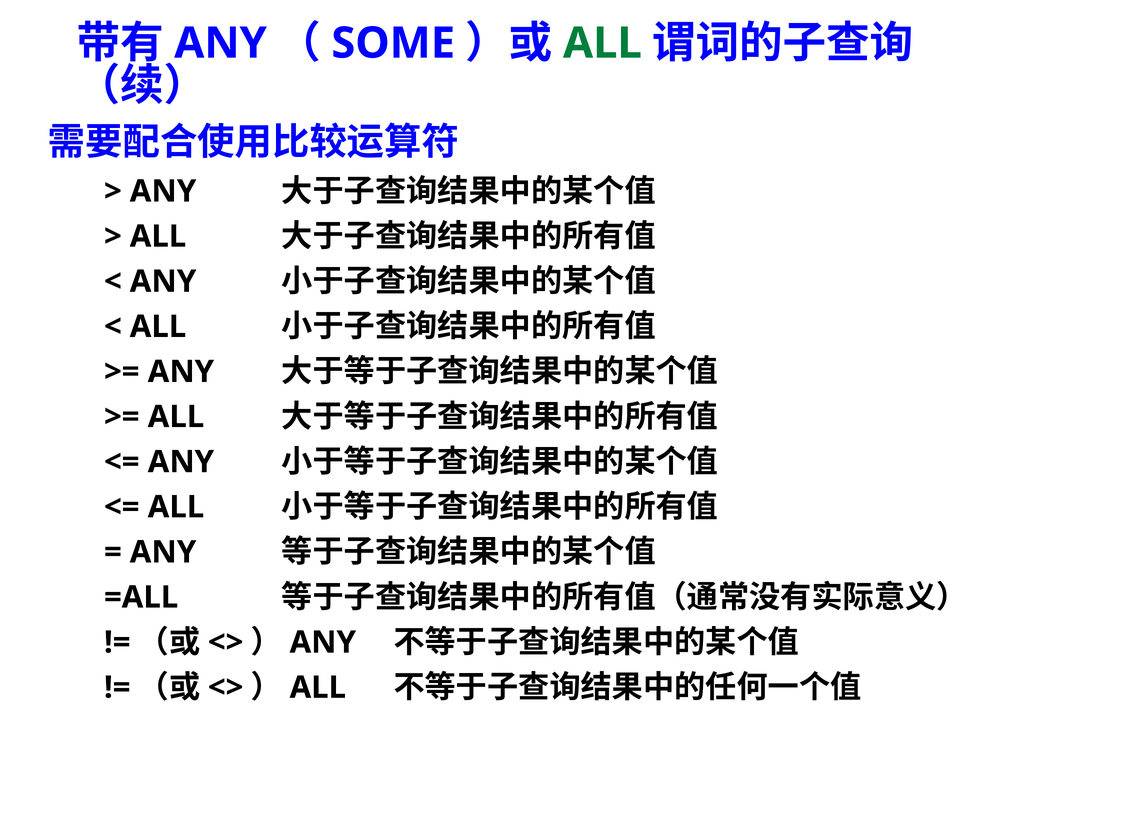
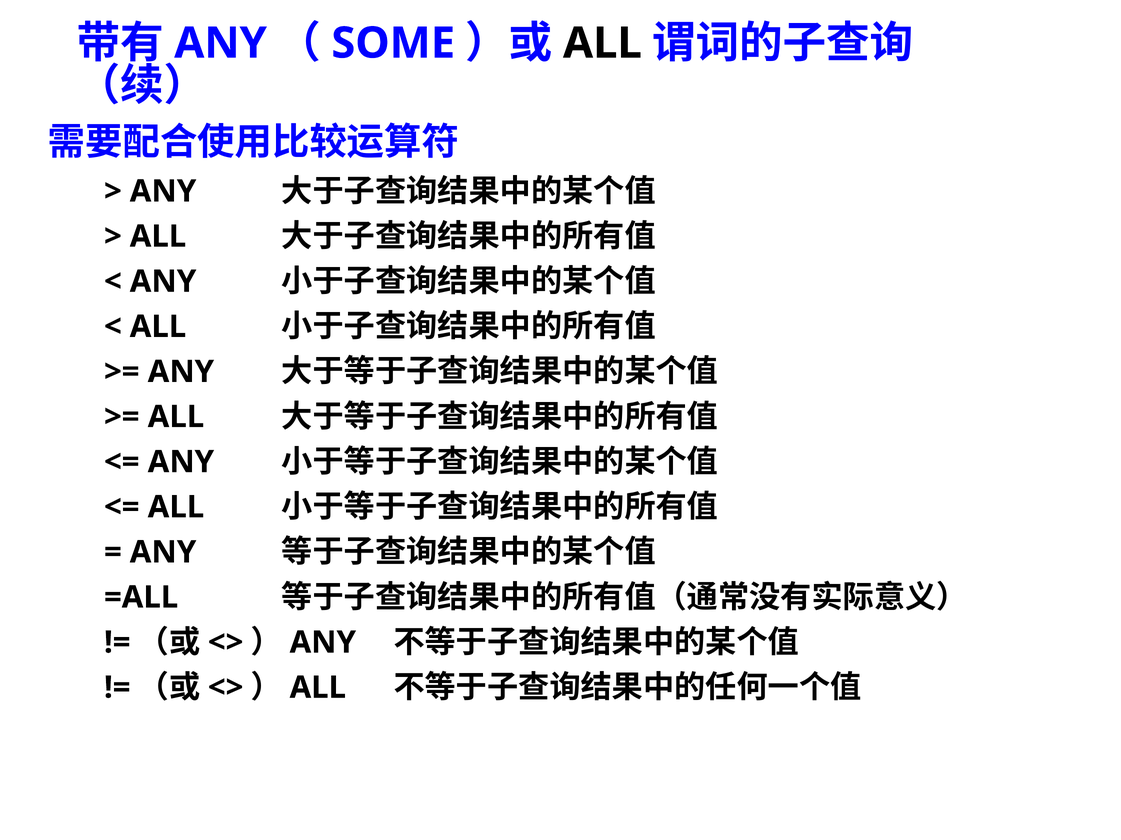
ALL at (602, 43) colour: green -> black
